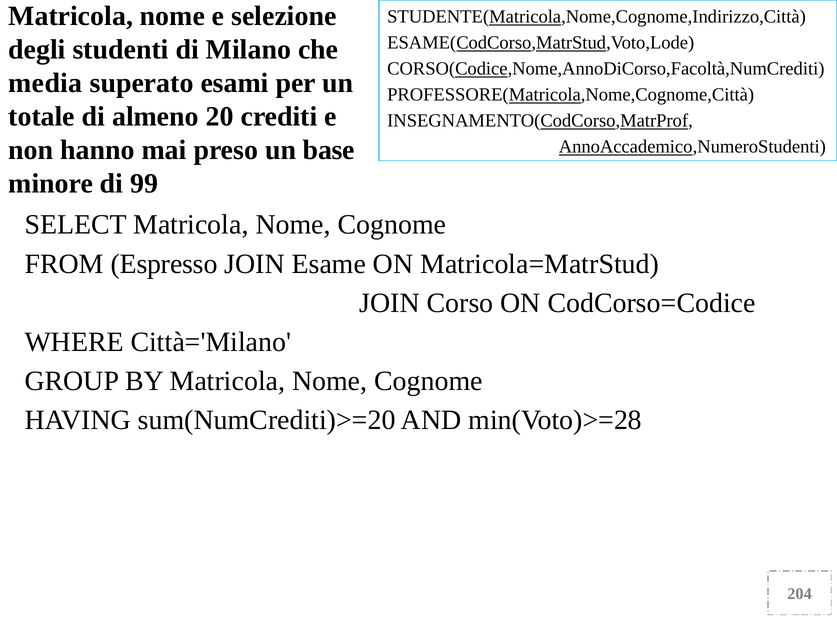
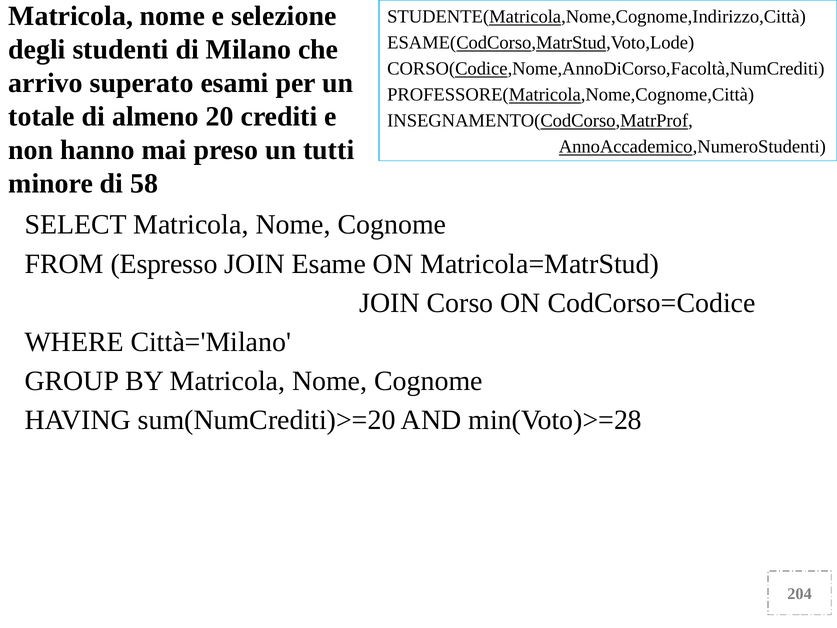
media: media -> arrivo
base: base -> tutti
99: 99 -> 58
